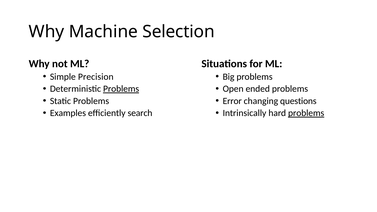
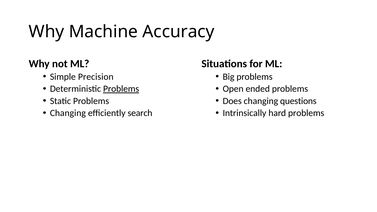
Selection: Selection -> Accuracy
Error: Error -> Does
Examples at (68, 113): Examples -> Changing
problems at (306, 113) underline: present -> none
